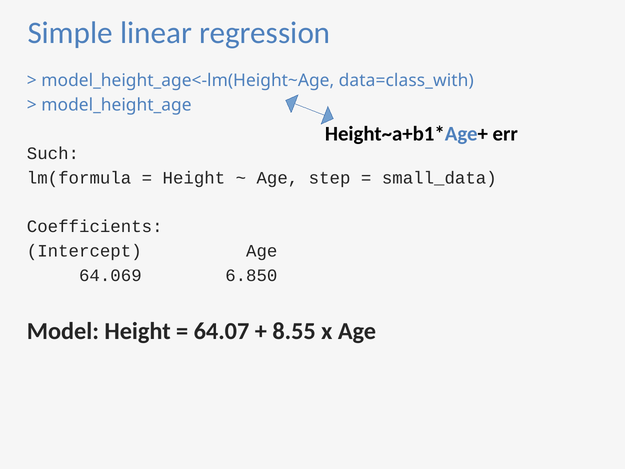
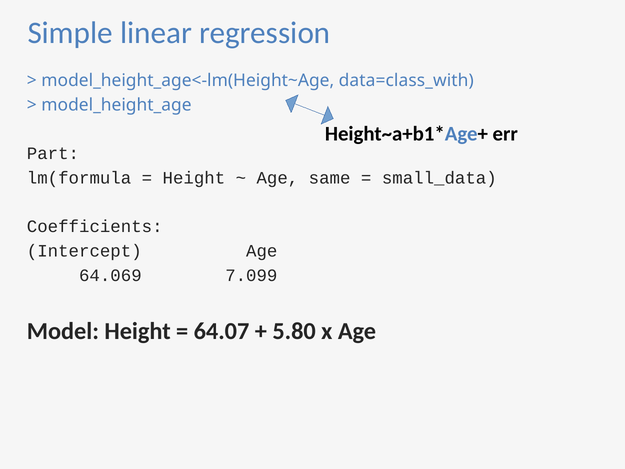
Such: Such -> Part
step: step -> same
6.850: 6.850 -> 7.099
8.55: 8.55 -> 5.80
